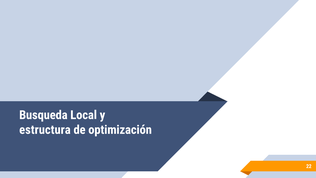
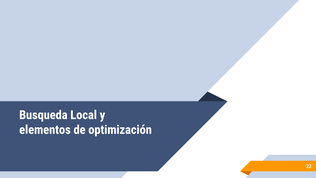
estructura: estructura -> elementos
